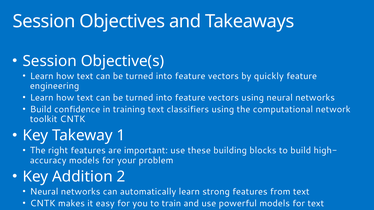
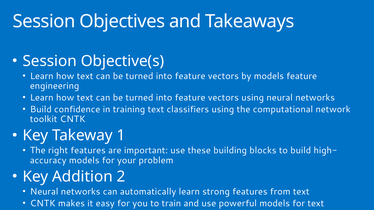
by quickly: quickly -> models
